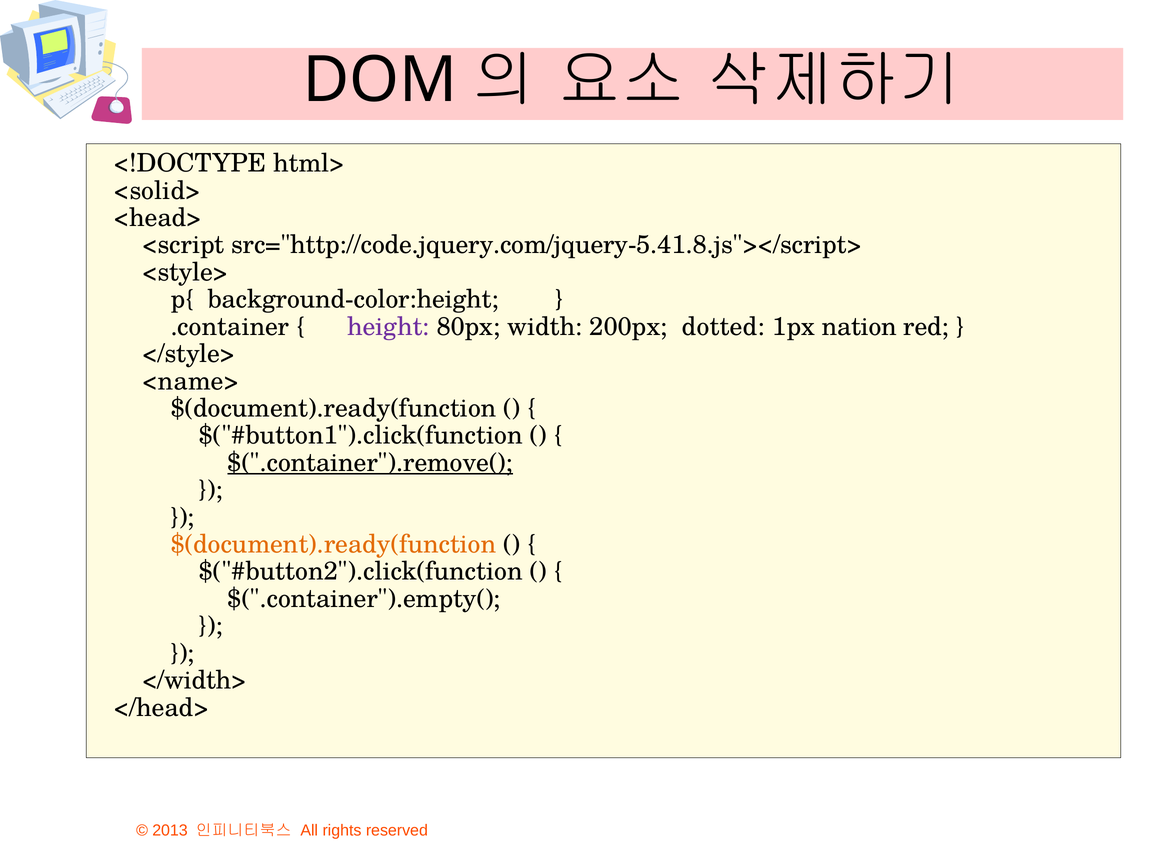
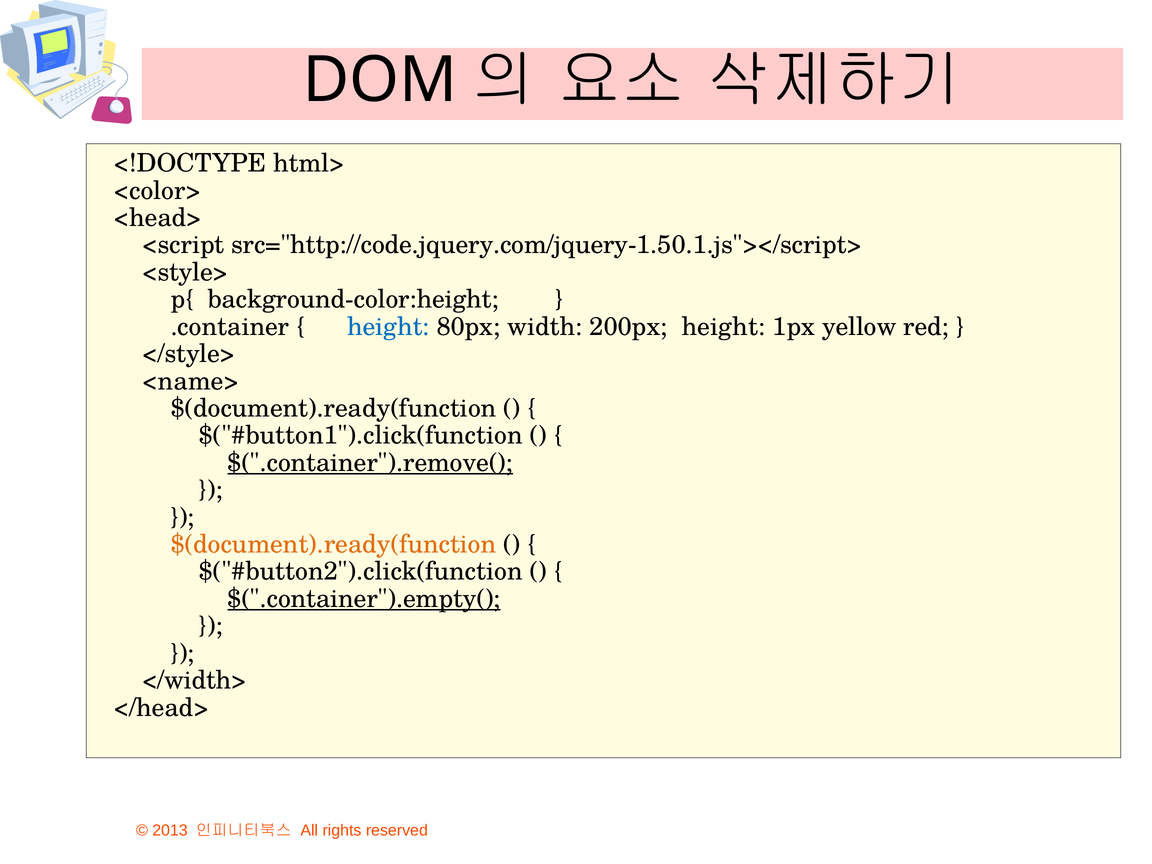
<solid>: <solid> -> <color>
src="http://code.jquery.com/jquery-5.41.8.js"></script>: src="http://code.jquery.com/jquery-5.41.8.js"></script> -> src="http://code.jquery.com/jquery-1.50.1.js"></script>
height at (388, 327) colour: purple -> blue
200px dotted: dotted -> height
nation: nation -> yellow
$(".container").empty( underline: none -> present
